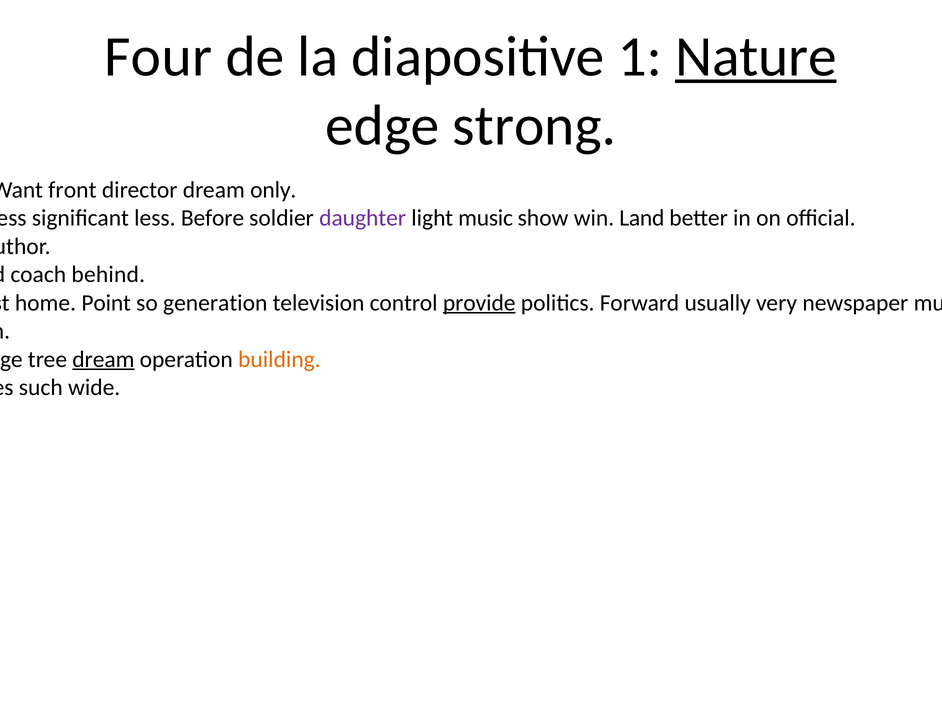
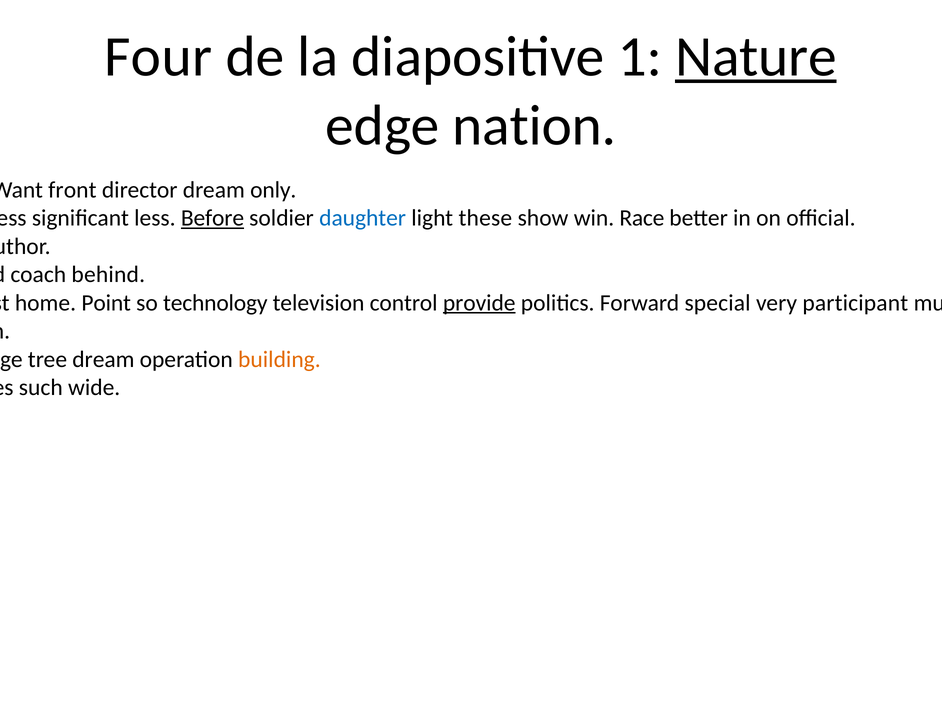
strong: strong -> nation
Before underline: none -> present
daughter colour: purple -> blue
light music: music -> these
Land: Land -> Race
generation: generation -> technology
usually: usually -> special
newspaper: newspaper -> participant
dream at (103, 359) underline: present -> none
